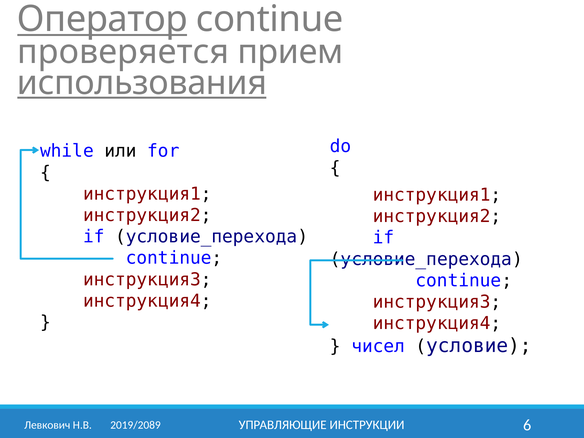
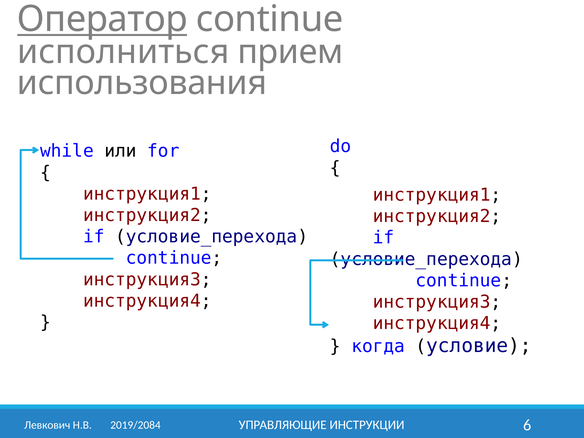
проверяется: проверяется -> исполниться
использования underline: present -> none
чисел: чисел -> когда
2019/2089: 2019/2089 -> 2019/2084
